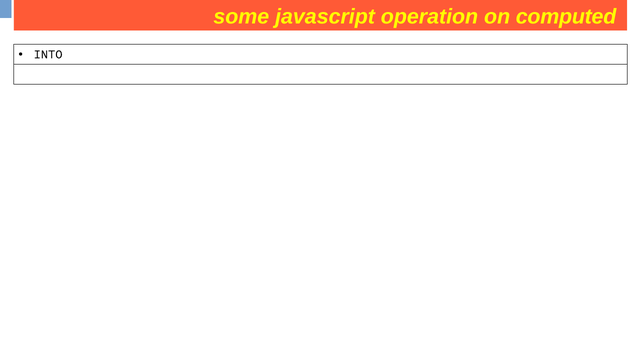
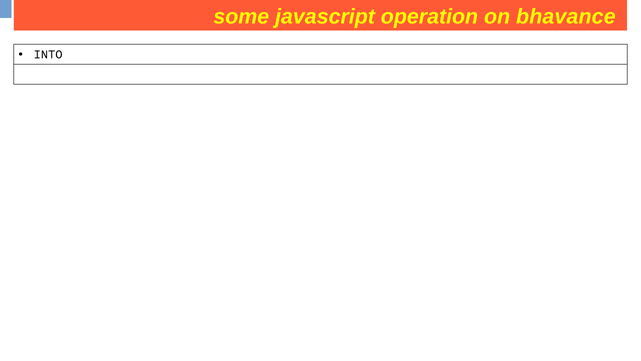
computed: computed -> bhavance
